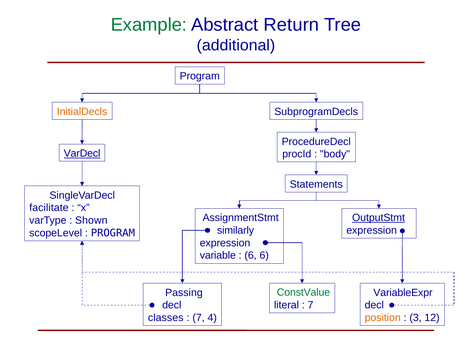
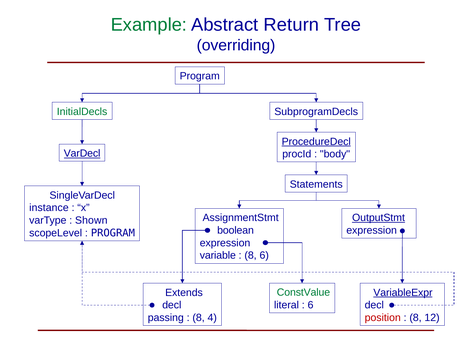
additional: additional -> overriding
InitialDecls colour: orange -> green
ProcedureDecl underline: none -> present
facilitate: facilitate -> instance
similarly: similarly -> boolean
6 at (251, 256): 6 -> 8
Passing: Passing -> Extends
VariableExpr underline: none -> present
7 at (311, 305): 7 -> 6
classes: classes -> passing
7 at (199, 318): 7 -> 8
position colour: orange -> red
3 at (416, 318): 3 -> 8
